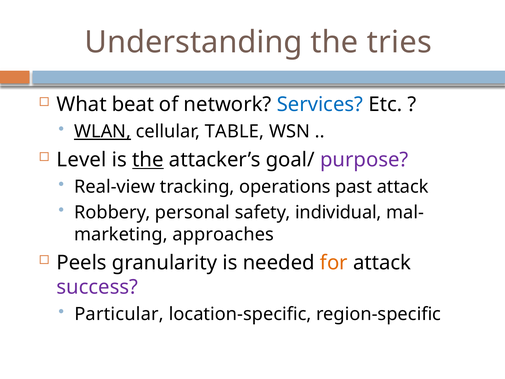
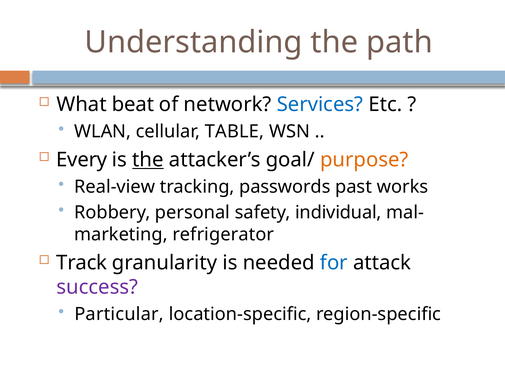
tries: tries -> path
WLAN underline: present -> none
Level: Level -> Every
purpose colour: purple -> orange
operations: operations -> passwords
past attack: attack -> works
approaches: approaches -> refrigerator
Peels: Peels -> Track
for colour: orange -> blue
